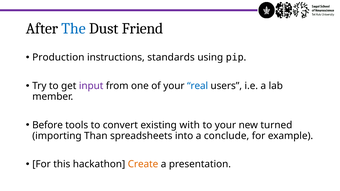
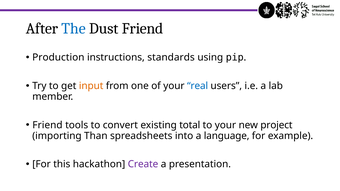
input colour: purple -> orange
Before at (48, 125): Before -> Friend
with: with -> total
turned: turned -> project
conclude: conclude -> language
Create colour: orange -> purple
